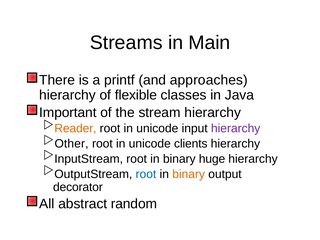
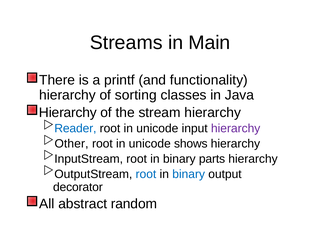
approaches: approaches -> functionality
flexible: flexible -> sorting
Important at (68, 113): Important -> Hierarchy
Reader colour: orange -> blue
clients: clients -> shows
huge: huge -> parts
binary at (189, 174) colour: orange -> blue
